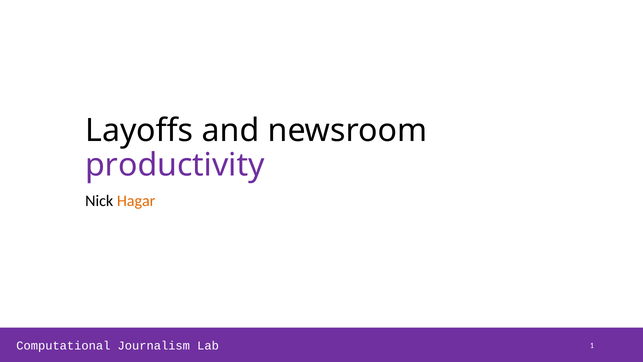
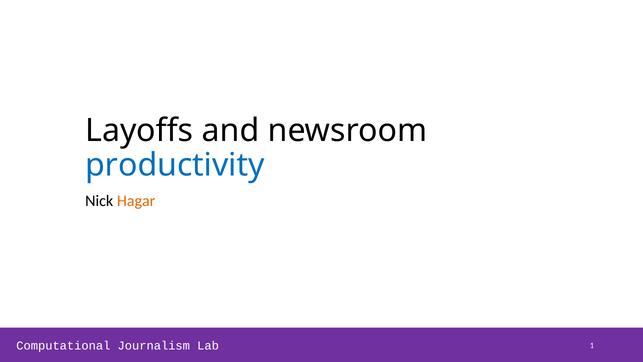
productivity colour: purple -> blue
